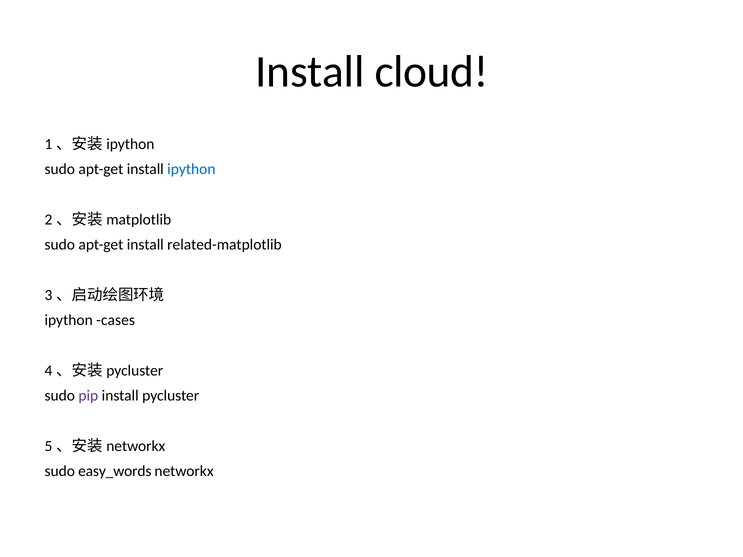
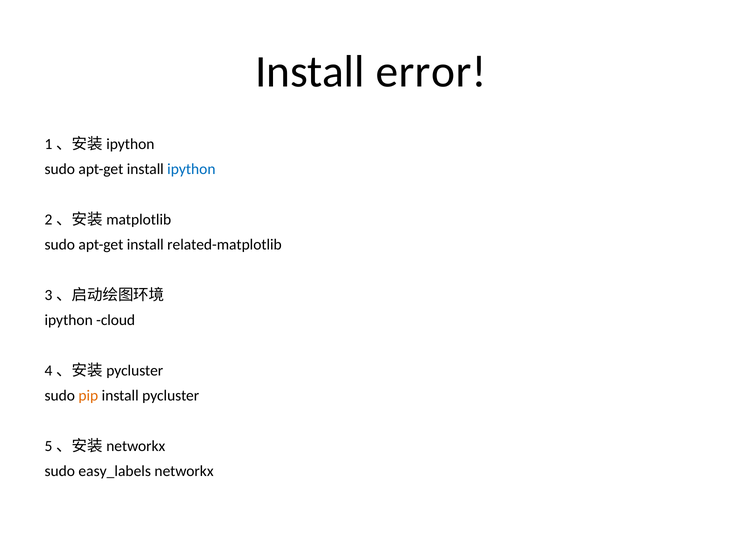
cloud: cloud -> error
cases: cases -> cloud
pip colour: purple -> orange
easy_words: easy_words -> easy_labels
